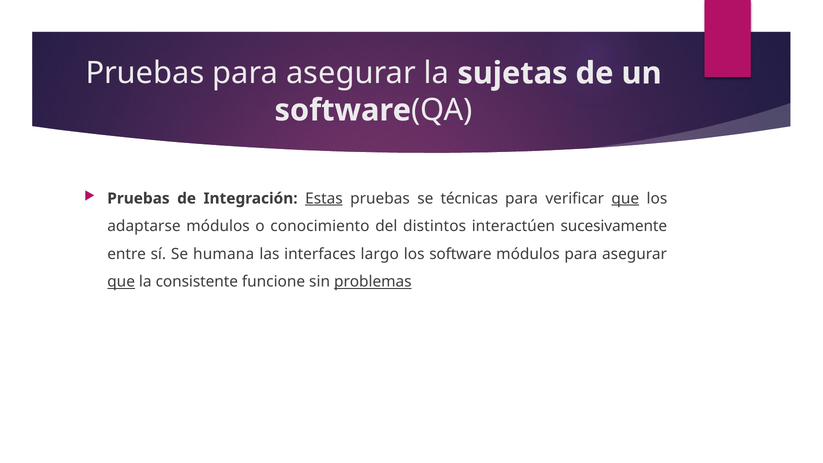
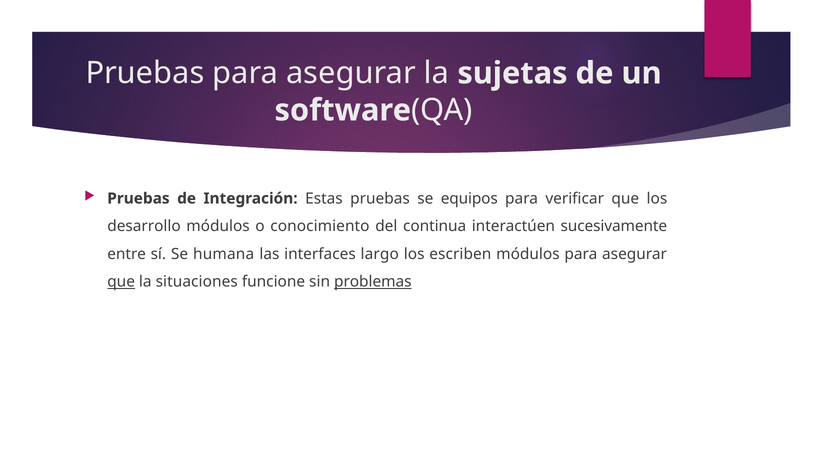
Estas underline: present -> none
técnicas: técnicas -> equipos
que at (625, 198) underline: present -> none
adaptarse: adaptarse -> desarrollo
distintos: distintos -> continua
los software: software -> escriben
consistente: consistente -> situaciones
